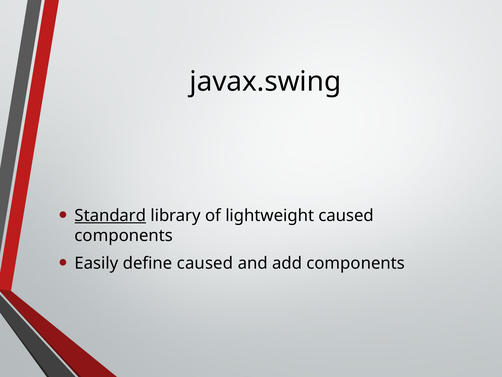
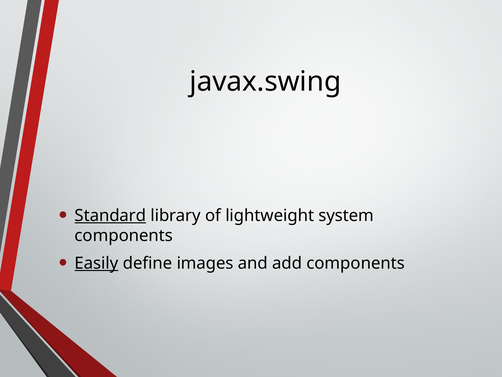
lightweight caused: caused -> system
Easily underline: none -> present
define caused: caused -> images
